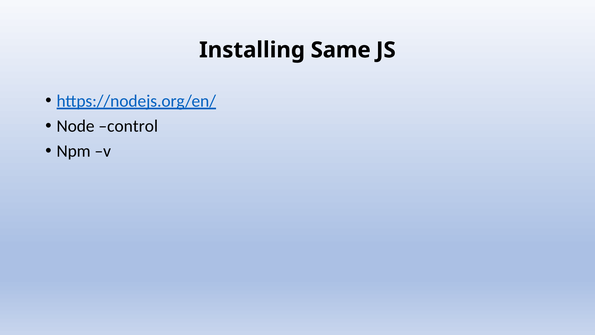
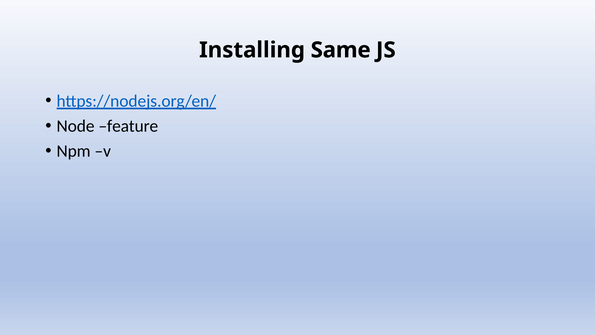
control: control -> feature
